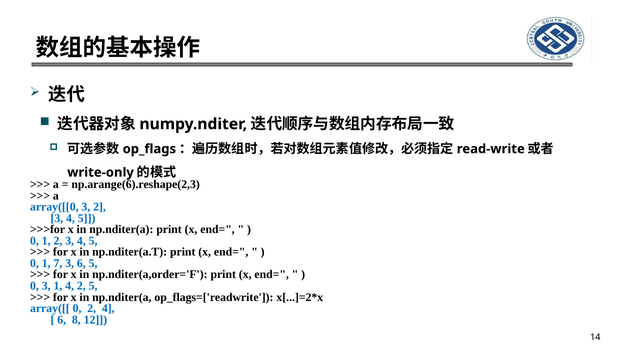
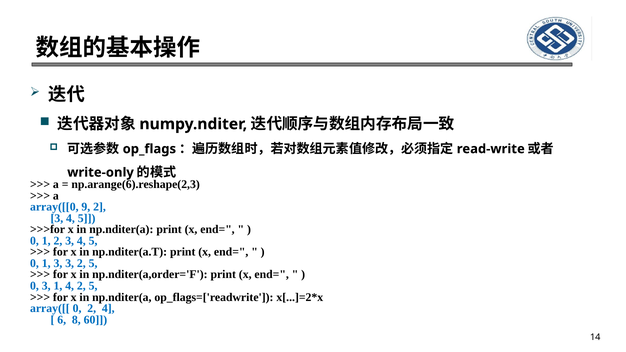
array([[0 3: 3 -> 9
1 7: 7 -> 3
3 6: 6 -> 2
12: 12 -> 60
